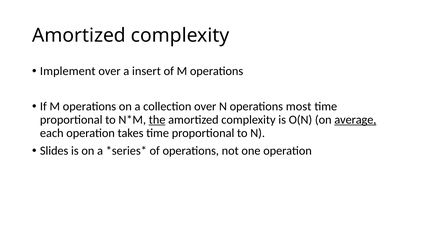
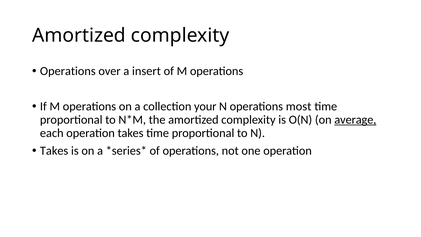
Implement at (68, 71): Implement -> Operations
collection over: over -> your
the underline: present -> none
Slides at (54, 151): Slides -> Takes
